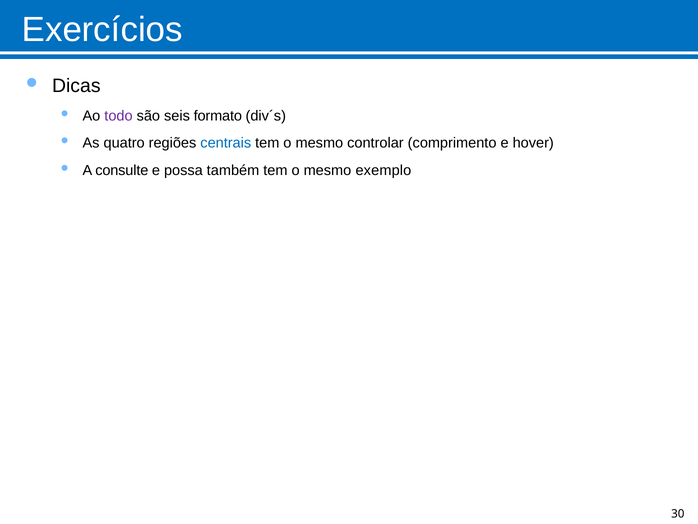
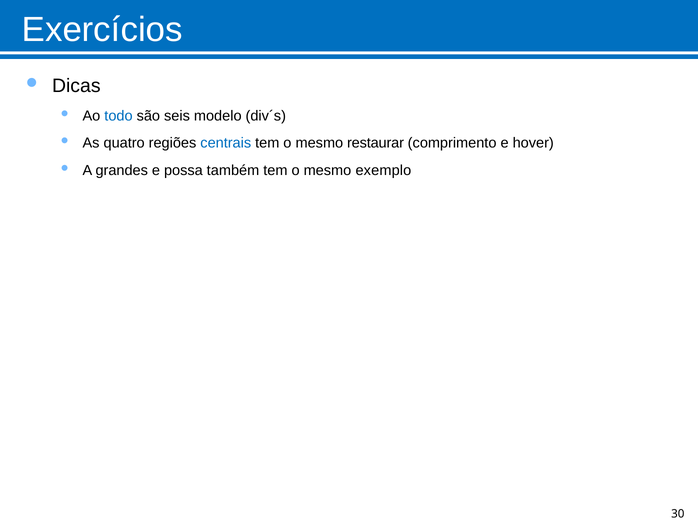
todo colour: purple -> blue
formato: formato -> modelo
controlar: controlar -> restaurar
consulte: consulte -> grandes
